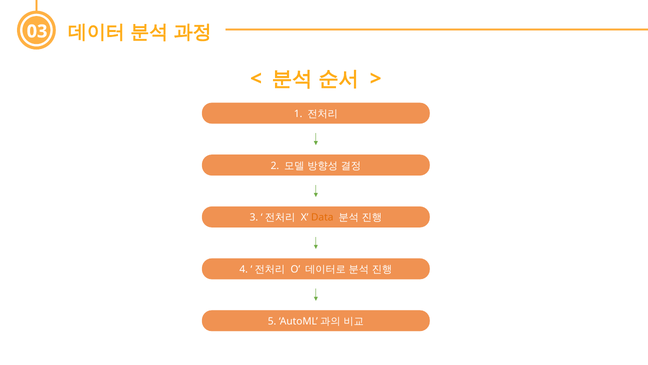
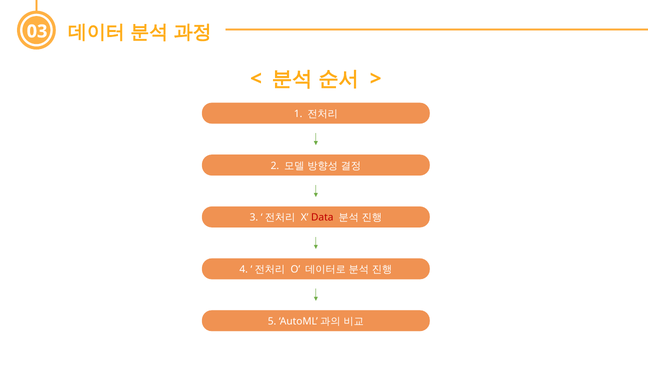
Data colour: orange -> red
